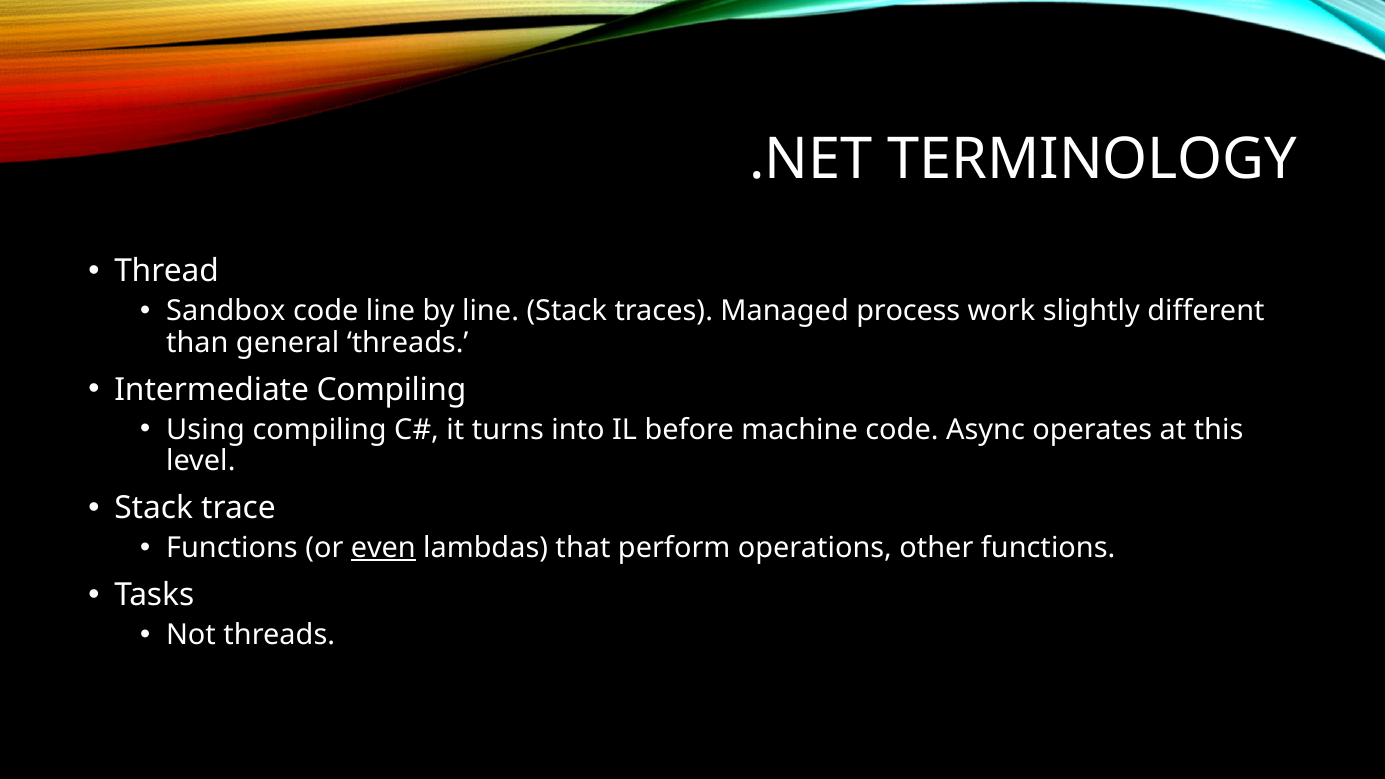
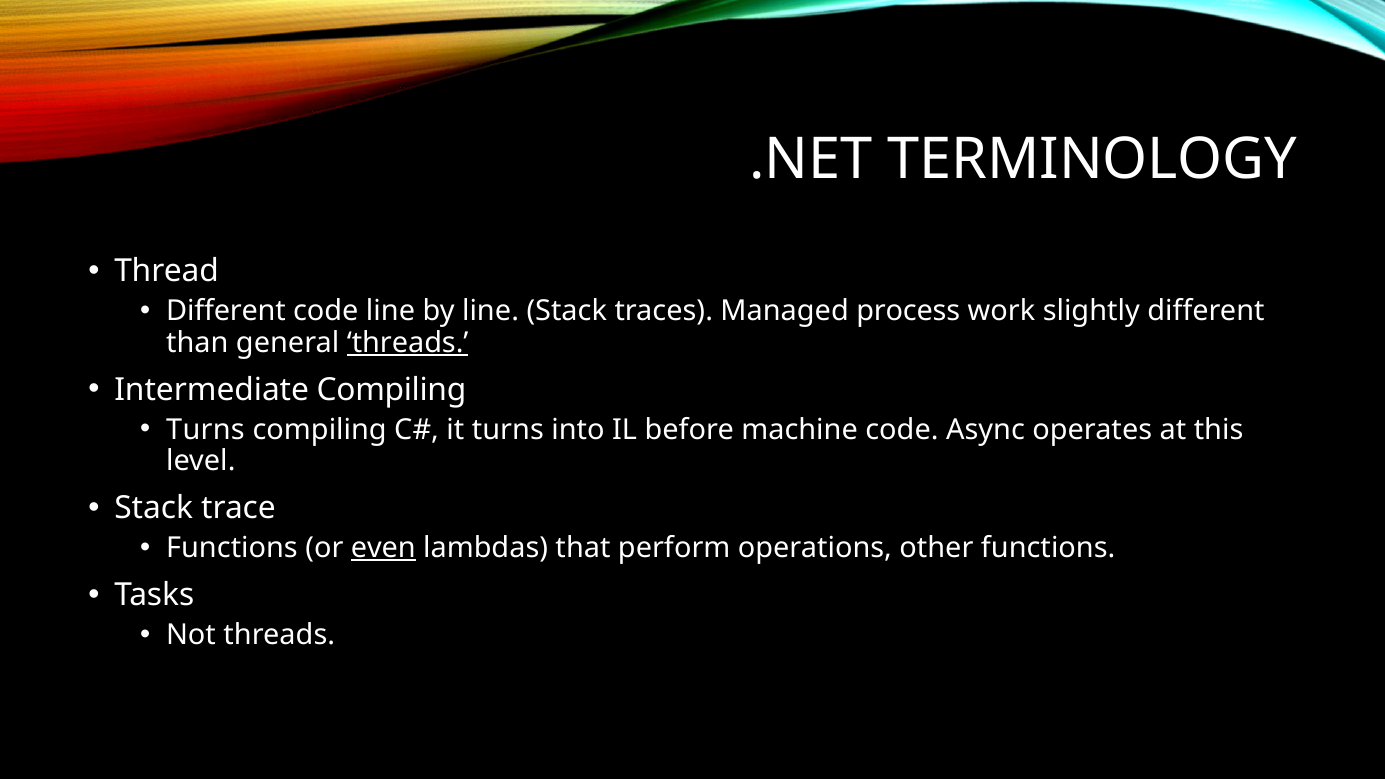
Sandbox at (226, 311): Sandbox -> Different
threads at (408, 343) underline: none -> present
Using at (206, 430): Using -> Turns
